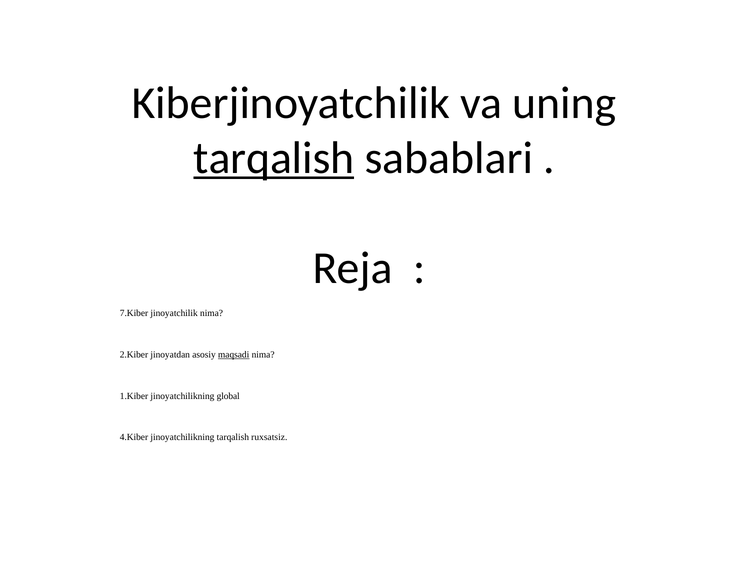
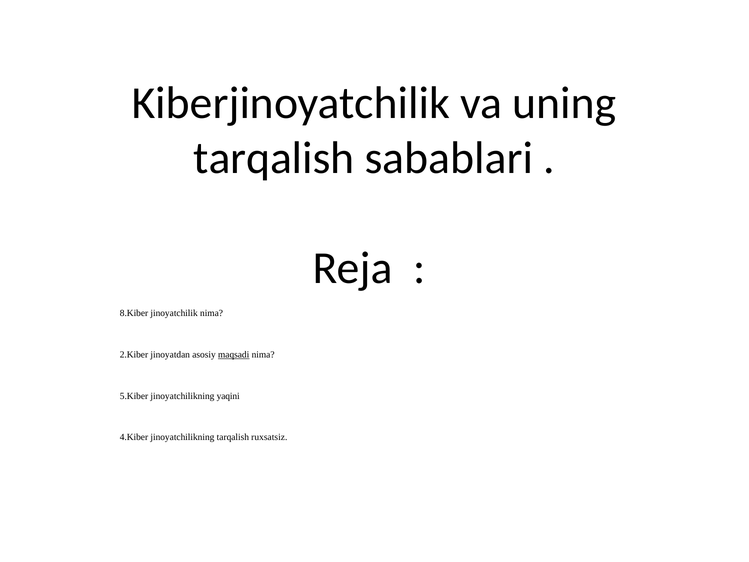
tarqalish at (274, 158) underline: present -> none
7.Kiber: 7.Kiber -> 8.Kiber
1.Kiber: 1.Kiber -> 5.Kiber
global: global -> yaqini
